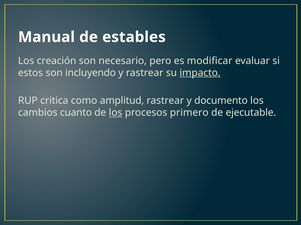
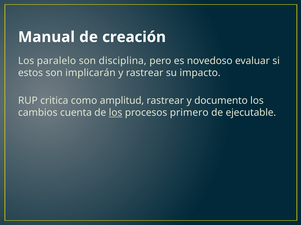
estables: estables -> creación
creación: creación -> paralelo
necesario: necesario -> disciplina
modificar: modificar -> novedoso
incluyendo: incluyendo -> implicarán
impacto underline: present -> none
cuanto: cuanto -> cuenta
